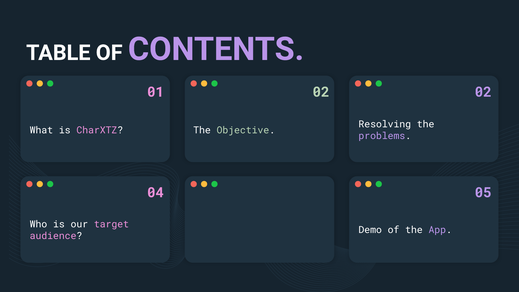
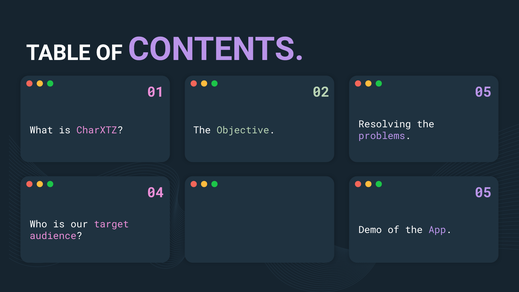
02 02: 02 -> 05
